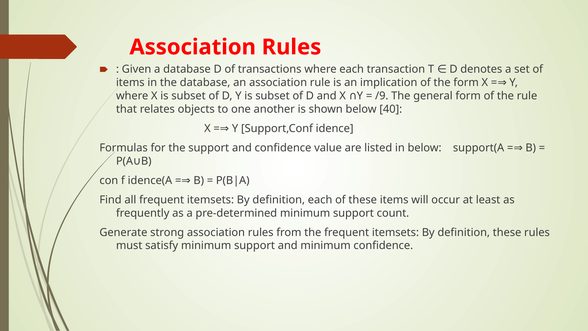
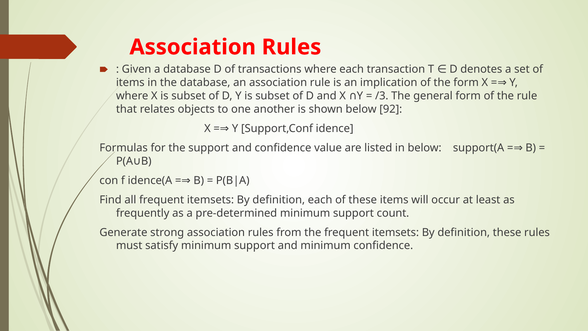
/9: /9 -> /3
40: 40 -> 92
